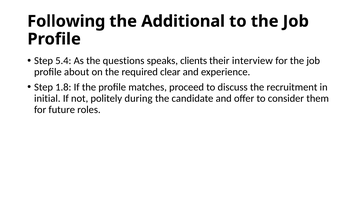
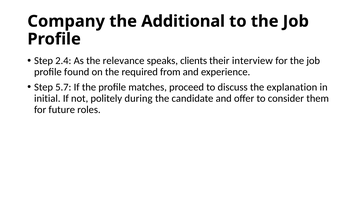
Following: Following -> Company
5.4: 5.4 -> 2.4
questions: questions -> relevance
about: about -> found
clear: clear -> from
1.8: 1.8 -> 5.7
recruitment: recruitment -> explanation
